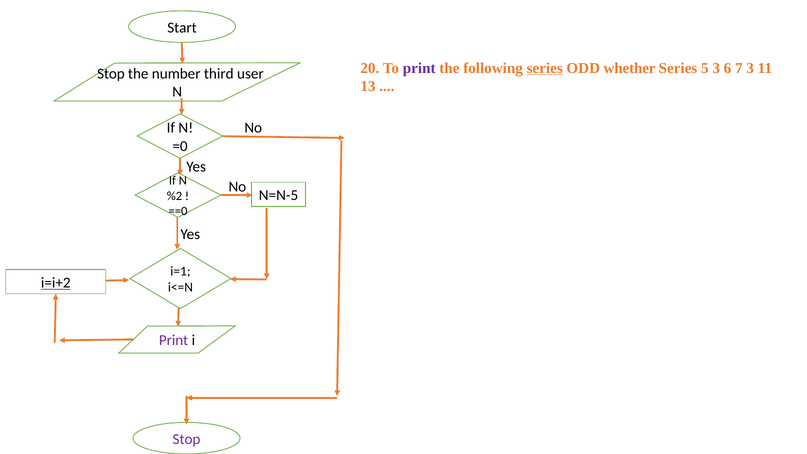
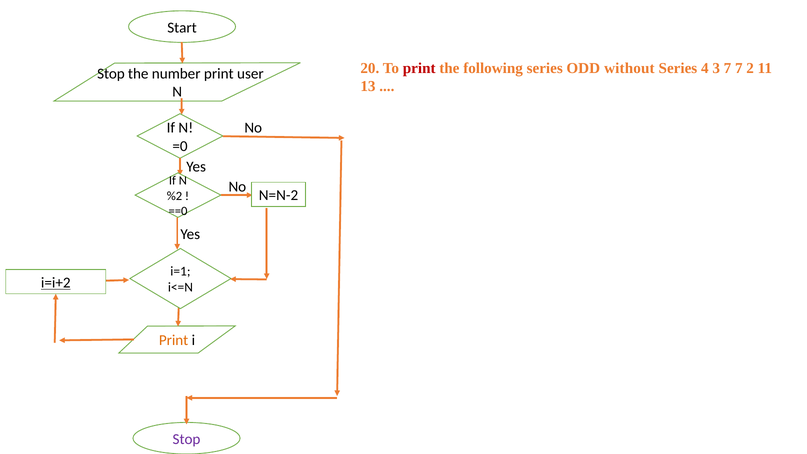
print at (419, 68) colour: purple -> red
series at (545, 68) underline: present -> none
whether: whether -> without
5: 5 -> 4
3 6: 6 -> 7
7 3: 3 -> 2
number third: third -> print
N=N-5: N=N-5 -> N=N-2
Print at (174, 340) colour: purple -> orange
